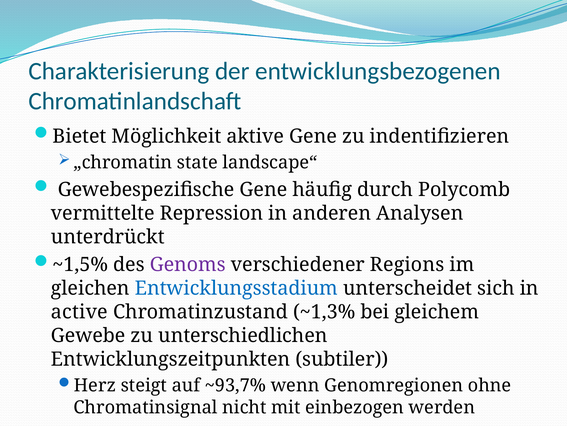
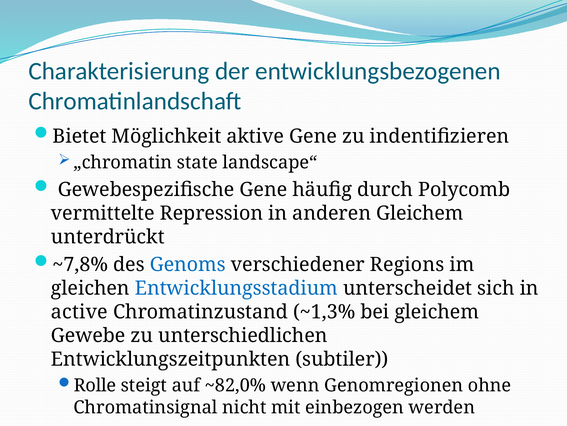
anderen Analysen: Analysen -> Gleichem
~1,5%: ~1,5% -> ~7,8%
Genoms colour: purple -> blue
Herz: Herz -> Rolle
~93,7%: ~93,7% -> ~82,0%
